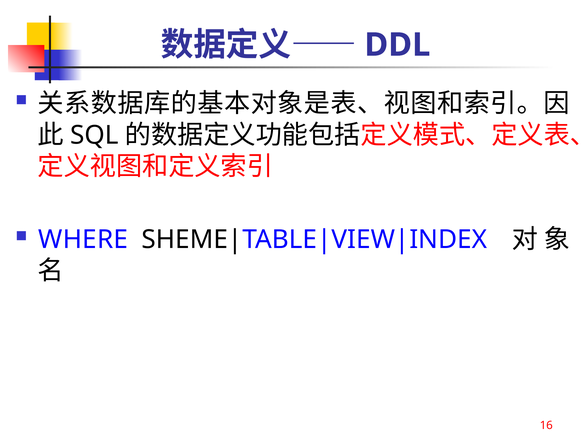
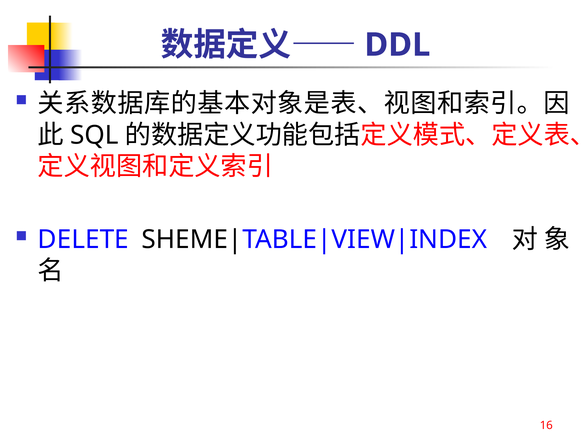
WHERE: WHERE -> DELETE
